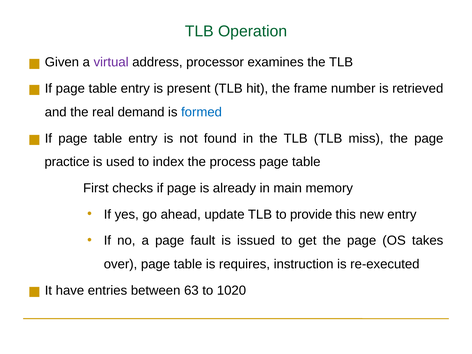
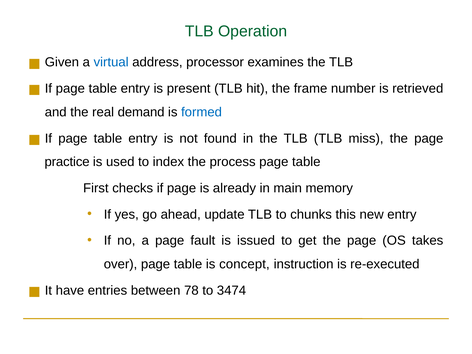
virtual colour: purple -> blue
provide: provide -> chunks
requires: requires -> concept
63: 63 -> 78
1020: 1020 -> 3474
